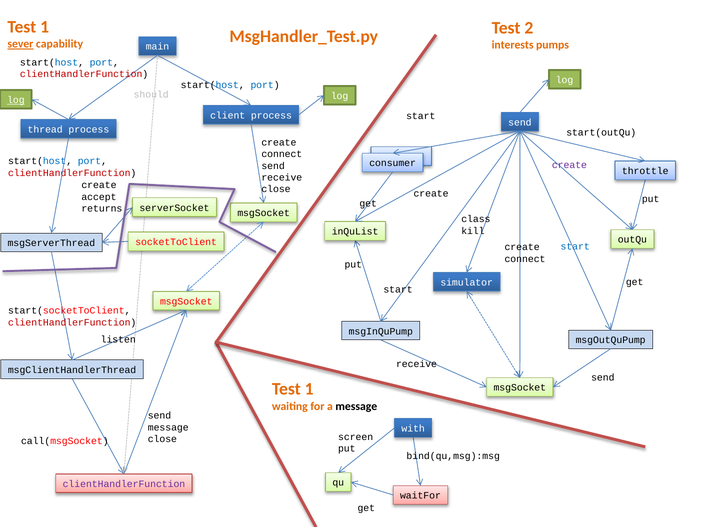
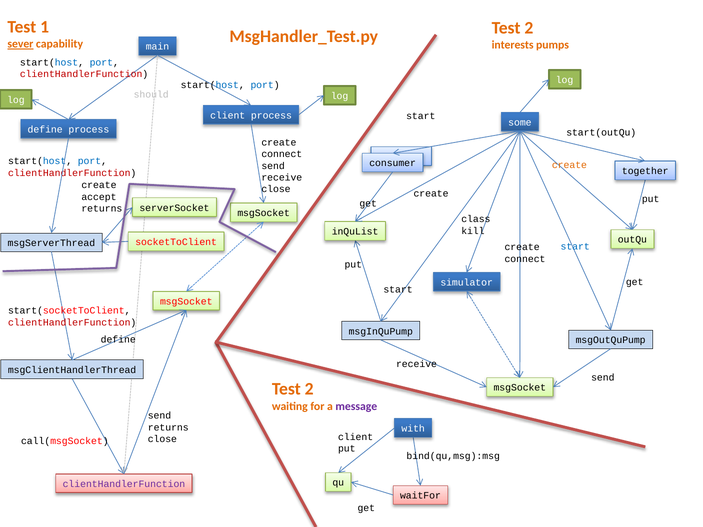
log at (16, 100) underline: present -> none
send at (520, 122): send -> some
thread at (45, 130): thread -> define
create at (569, 165) colour: purple -> orange
throttle: throttle -> together
listen at (118, 339): listen -> define
1 at (309, 389): 1 -> 2
message at (356, 407) colour: black -> purple
message at (168, 428): message -> returns
screen at (356, 437): screen -> client
